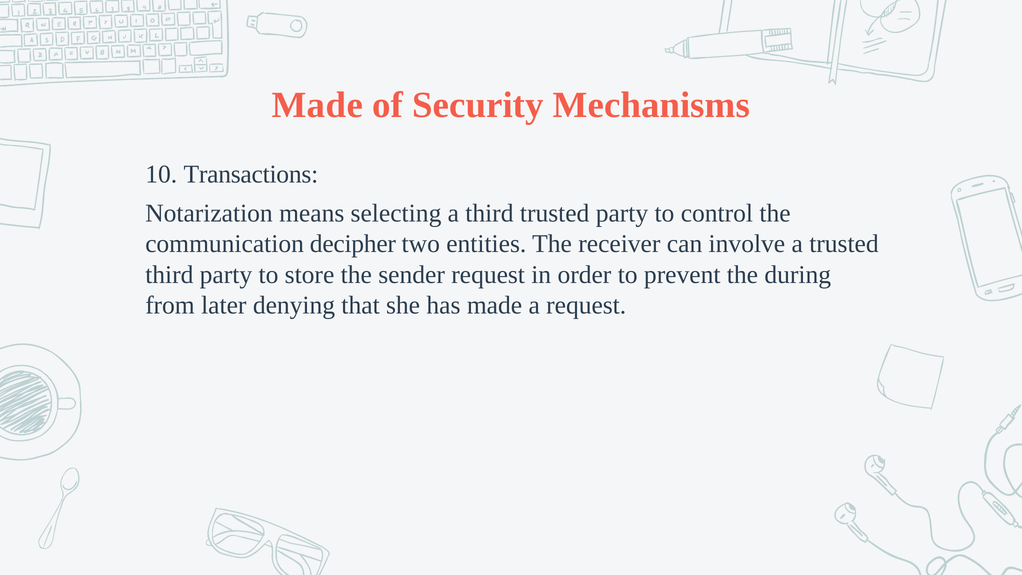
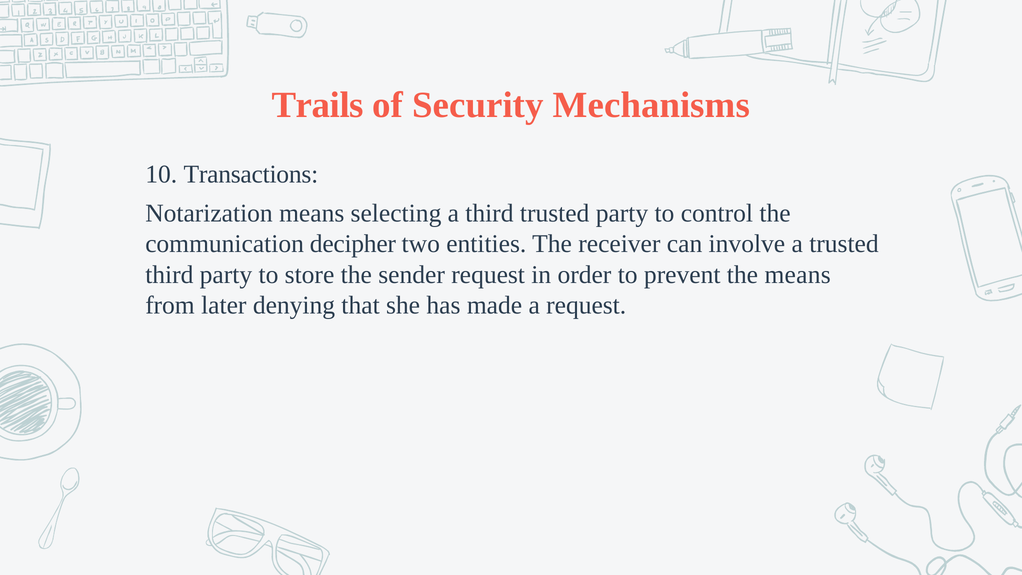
Made at (317, 105): Made -> Trails
the during: during -> means
